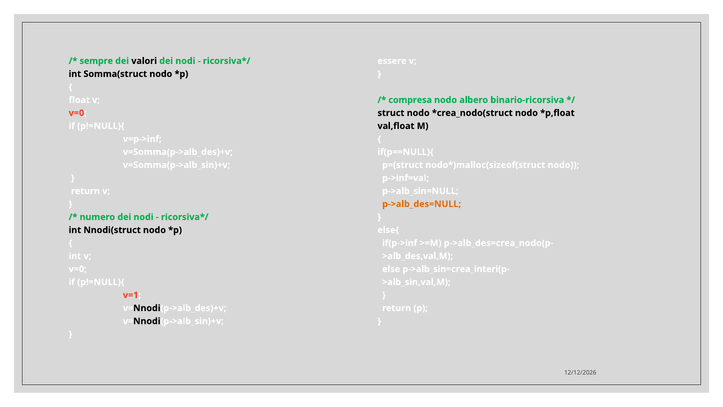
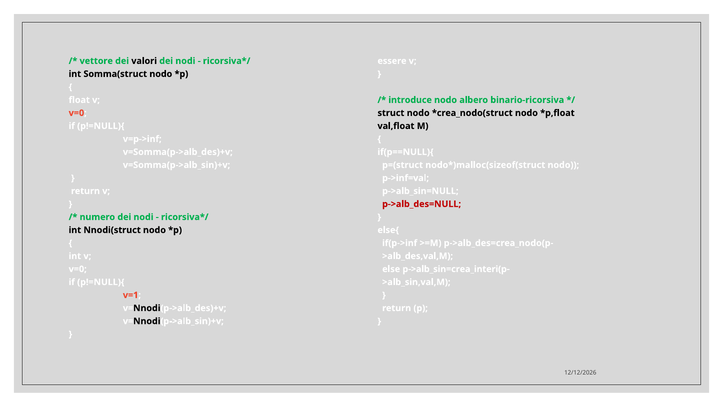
sempre: sempre -> vettore
compresa: compresa -> introduce
p->alb_des=NULL colour: orange -> red
